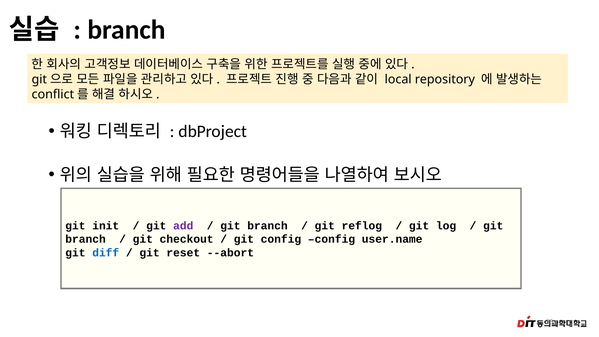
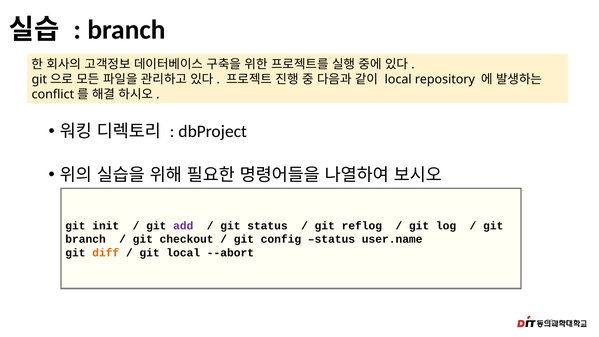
branch at (267, 226): branch -> status
config config: config -> status
diff colour: blue -> orange
git reset: reset -> local
